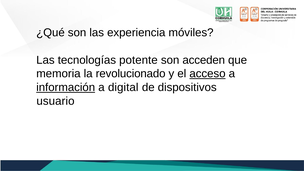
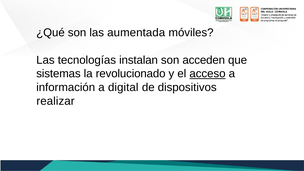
experiencia: experiencia -> aumentada
potente: potente -> instalan
memoria: memoria -> sistemas
información underline: present -> none
usuario: usuario -> realizar
